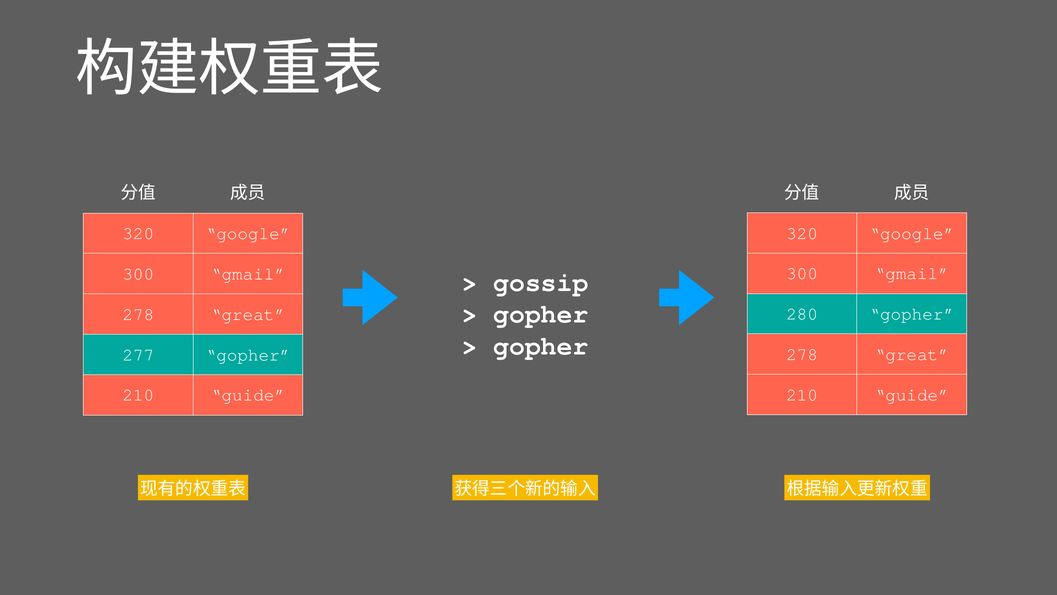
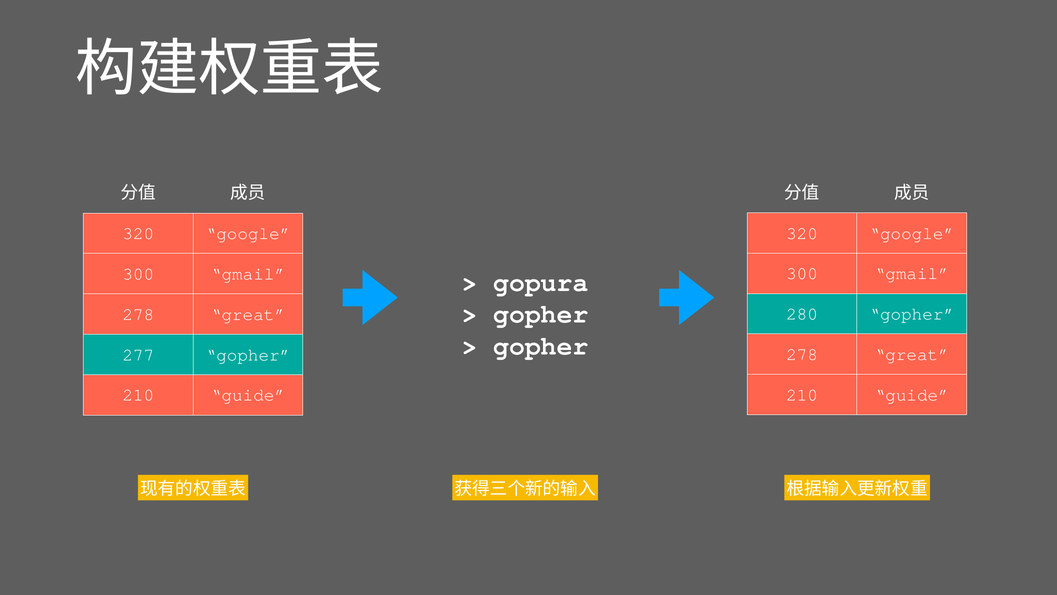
gossip: gossip -> gopura
